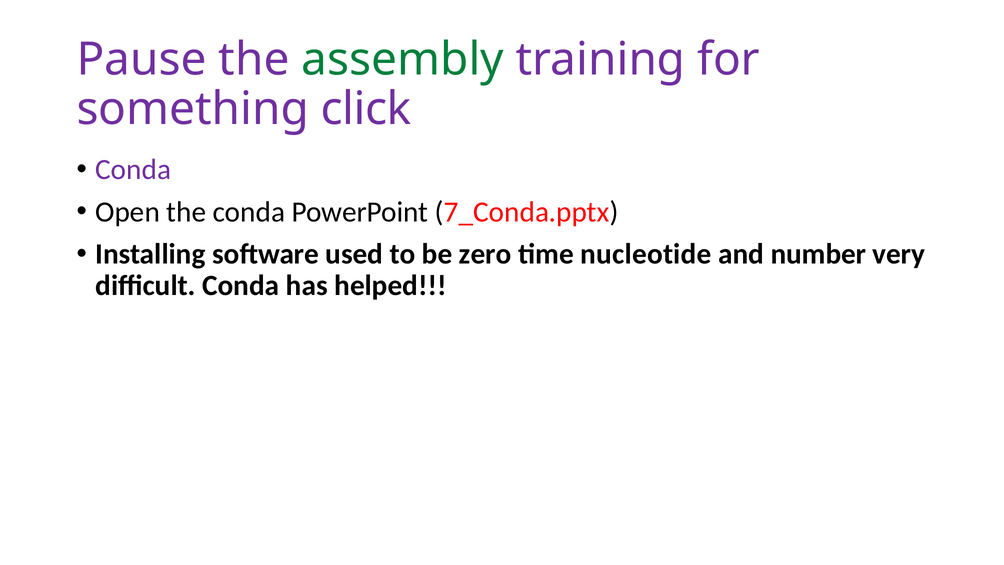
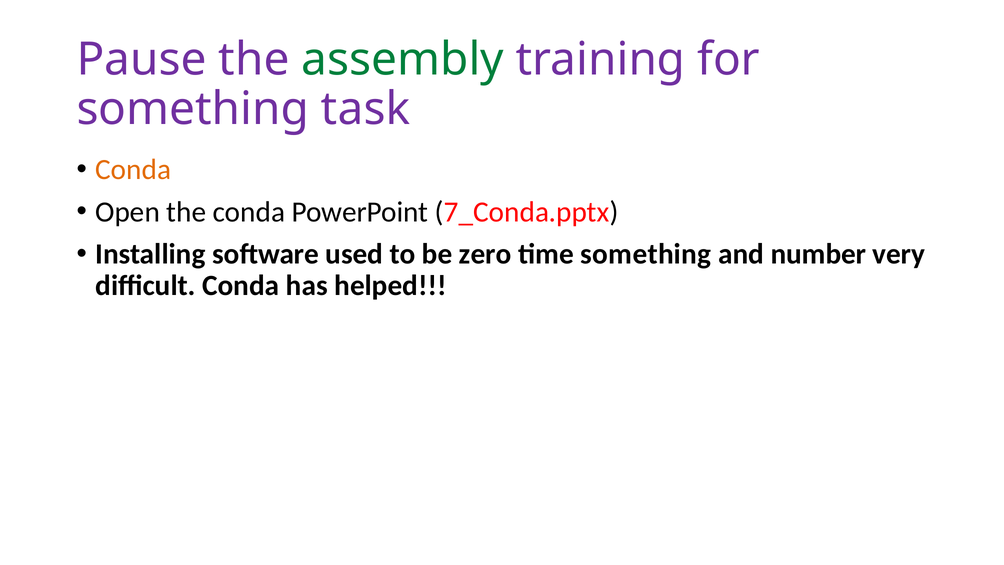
click: click -> task
Conda at (133, 170) colour: purple -> orange
time nucleotide: nucleotide -> something
